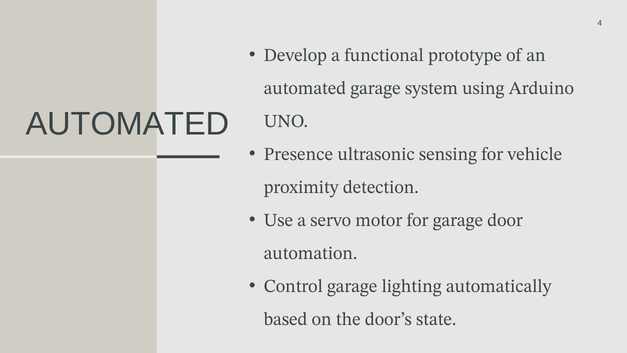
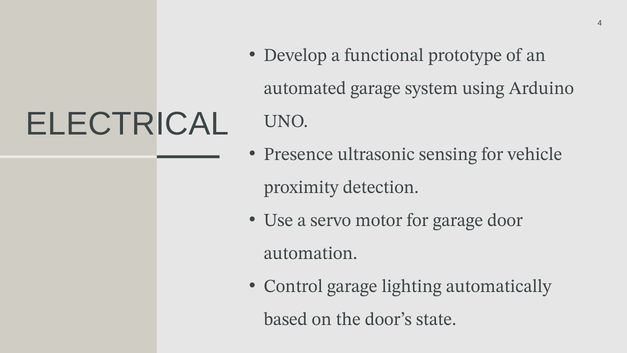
AUTOMATED at (128, 124): AUTOMATED -> ELECTRICAL
